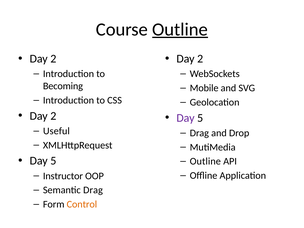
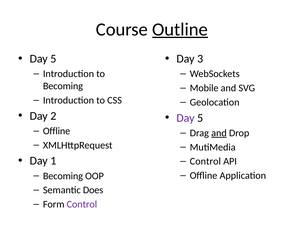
2 at (53, 59): 2 -> 5
2 at (200, 59): 2 -> 3
Useful at (56, 131): Useful -> Offline
and at (219, 133) underline: none -> present
5 at (53, 161): 5 -> 1
Outline at (205, 161): Outline -> Control
Instructor at (63, 176): Instructor -> Becoming
Semantic Drag: Drag -> Does
Control at (82, 204) colour: orange -> purple
